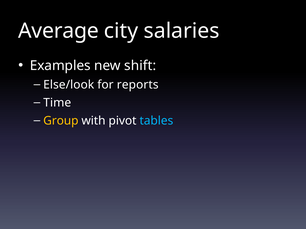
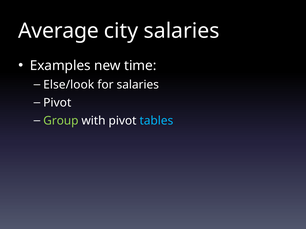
shift: shift -> time
for reports: reports -> salaries
Time at (57, 103): Time -> Pivot
Group colour: yellow -> light green
